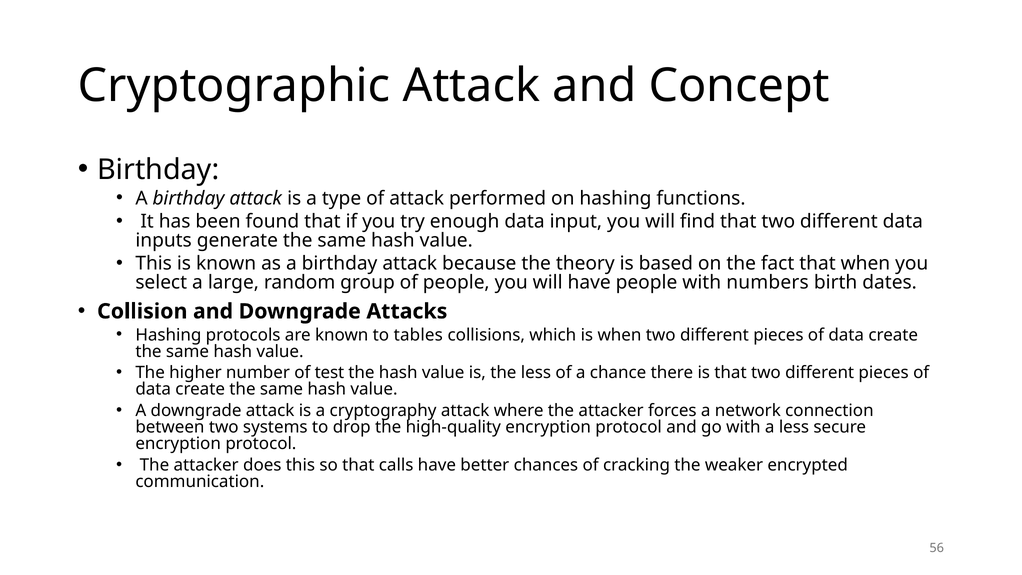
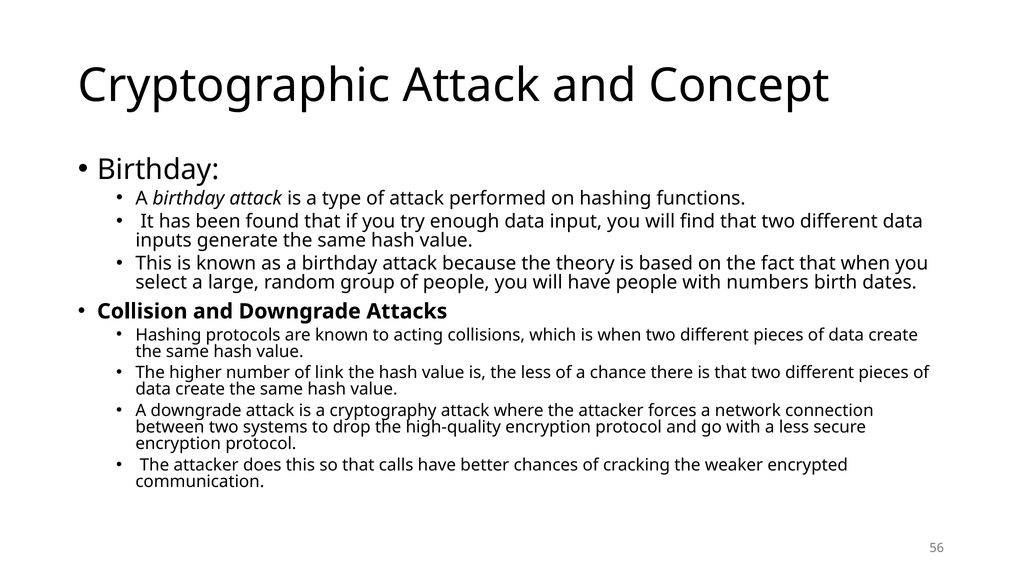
tables: tables -> acting
test: test -> link
